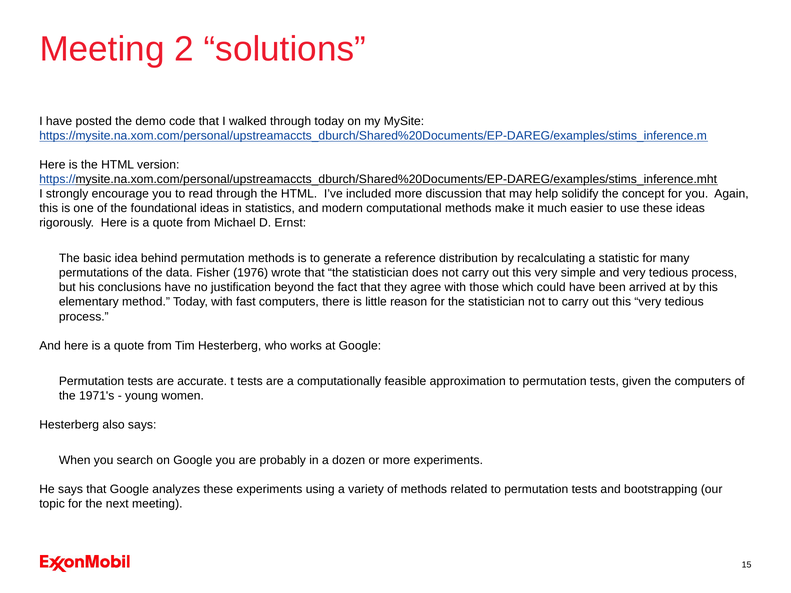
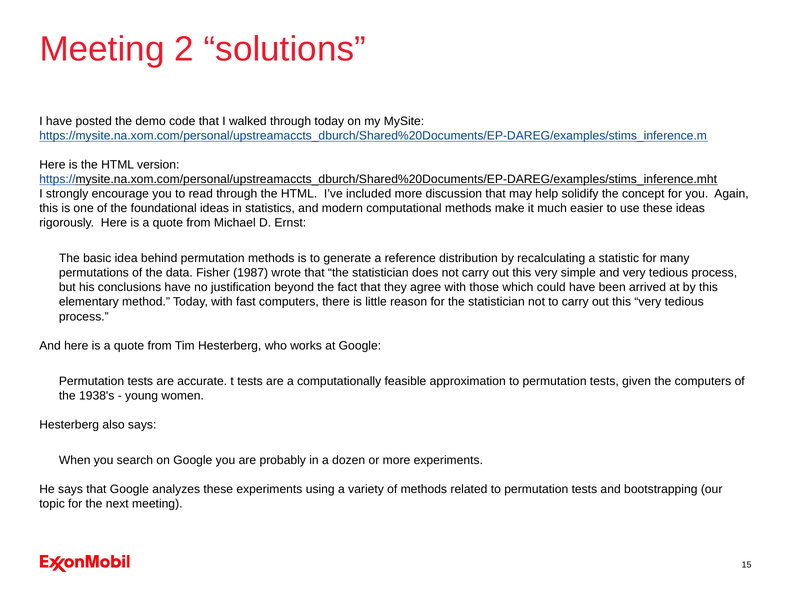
1976: 1976 -> 1987
1971's: 1971's -> 1938's
